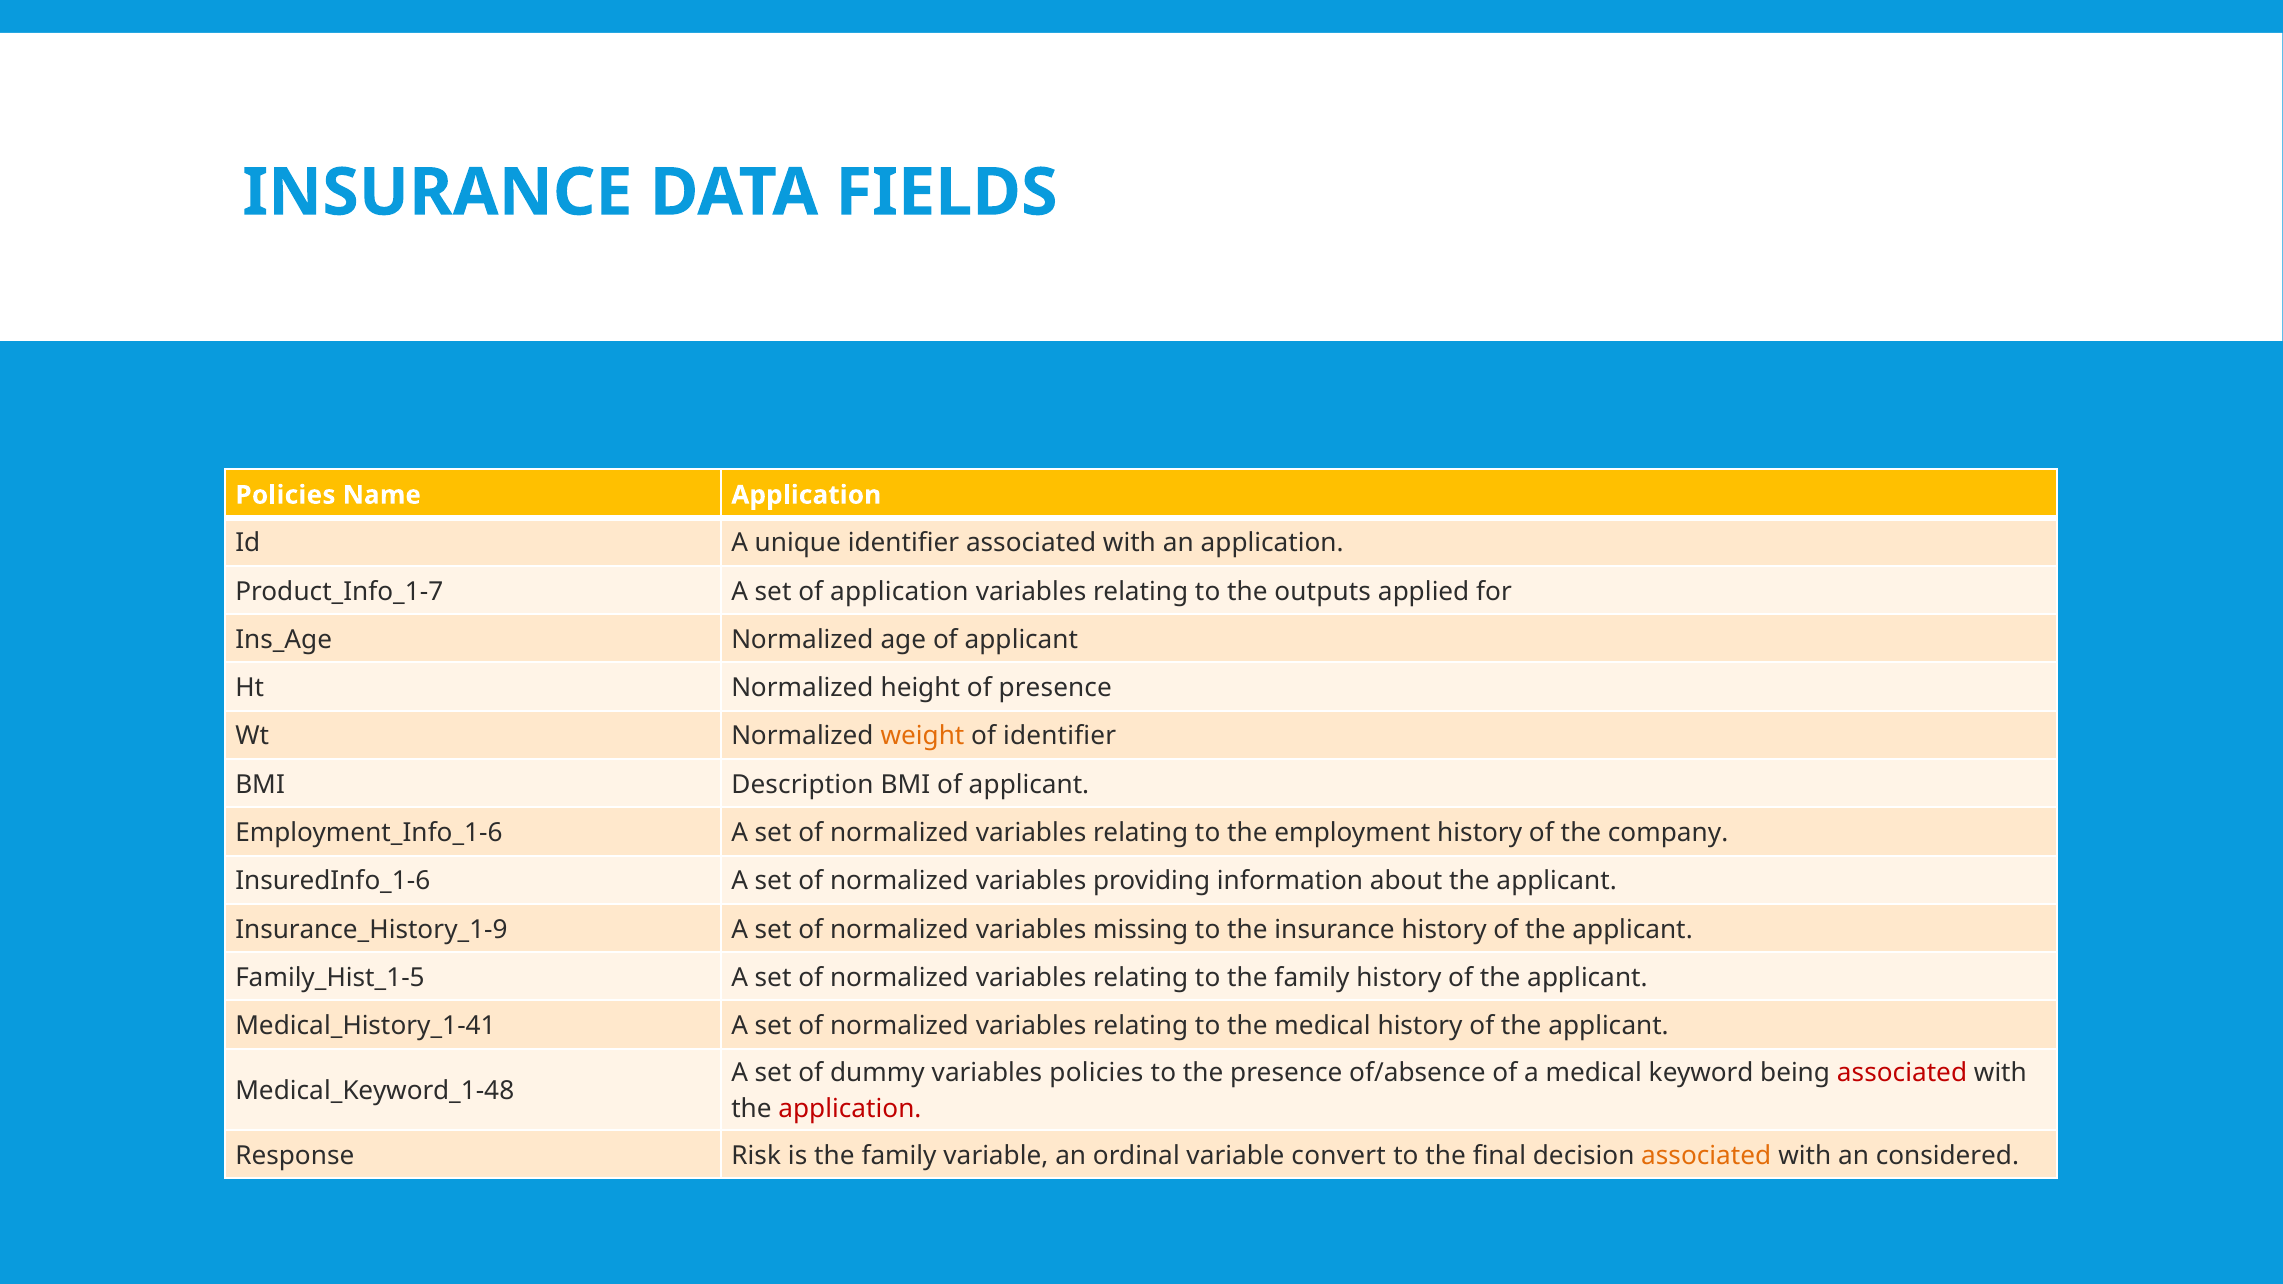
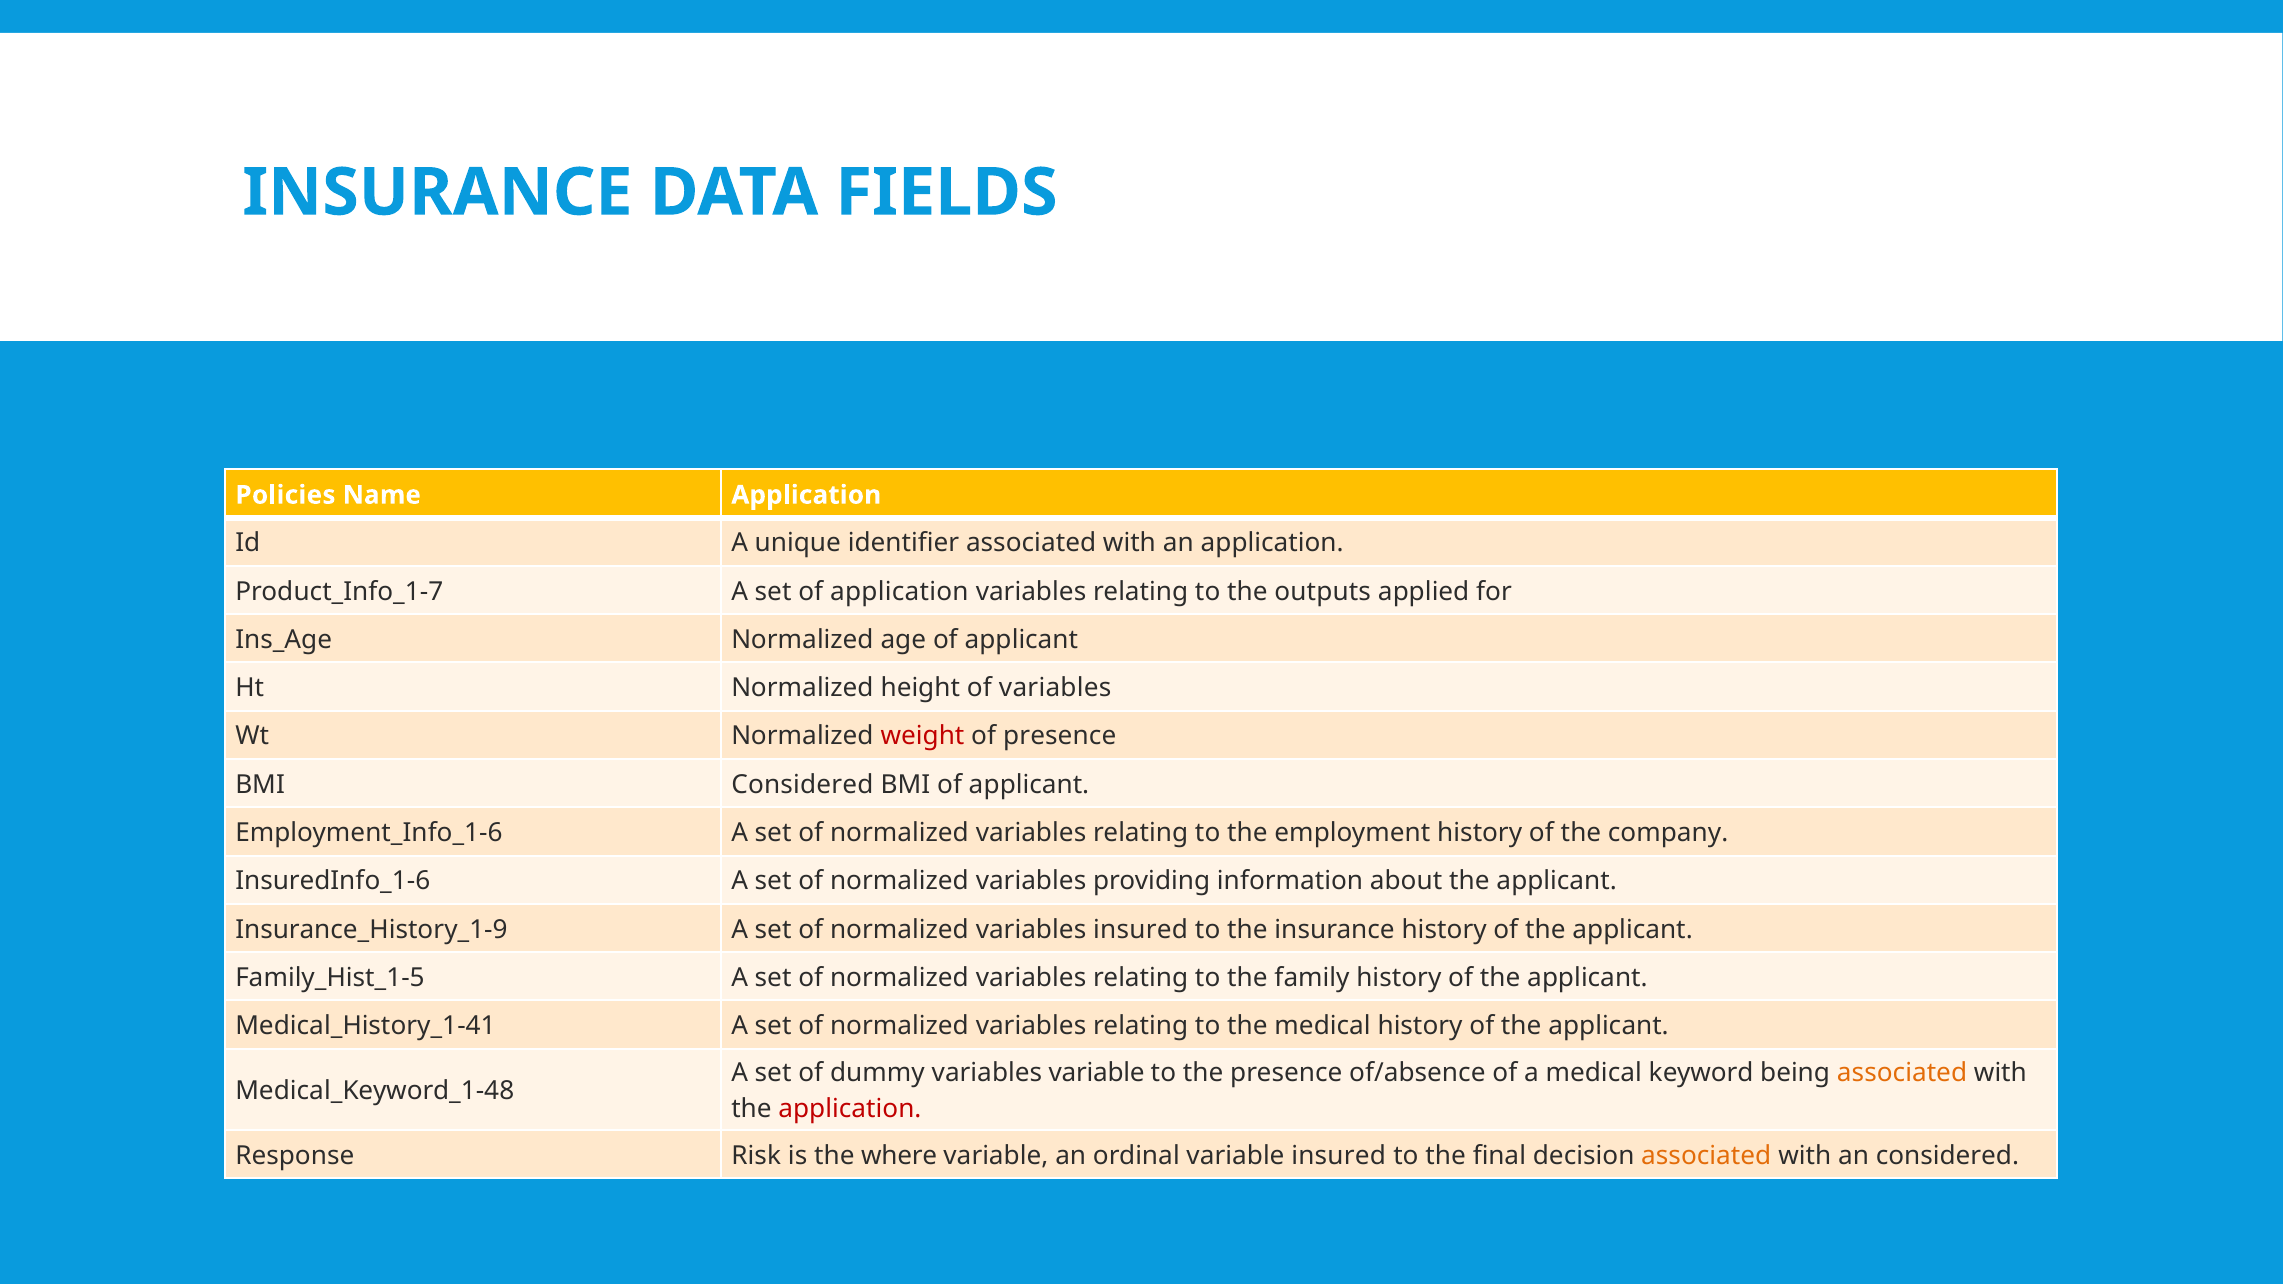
of presence: presence -> variables
weight colour: orange -> red
of identifier: identifier -> presence
BMI Description: Description -> Considered
variables missing: missing -> insured
variables policies: policies -> variable
associated at (1902, 1073) colour: red -> orange
is the family: family -> where
variable convert: convert -> insured
